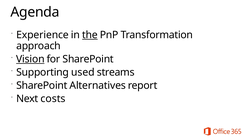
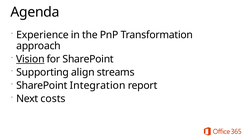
the underline: present -> none
used: used -> align
Alternatives: Alternatives -> Integration
